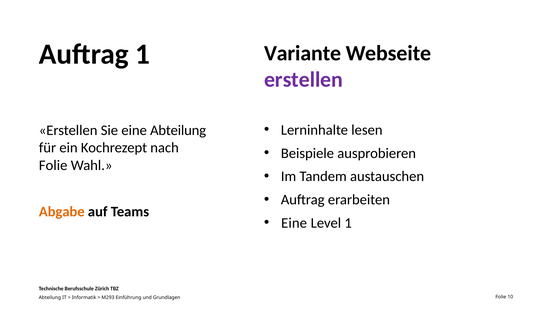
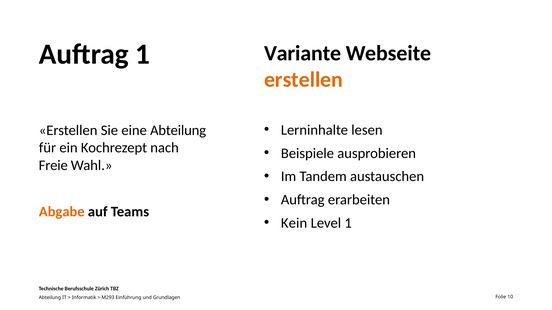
erstellen at (304, 80) colour: purple -> orange
Folie at (53, 166): Folie -> Freie
Eine at (294, 223): Eine -> Kein
